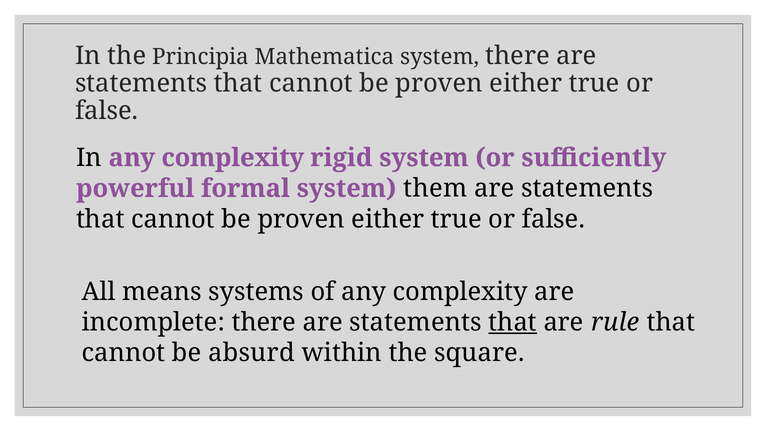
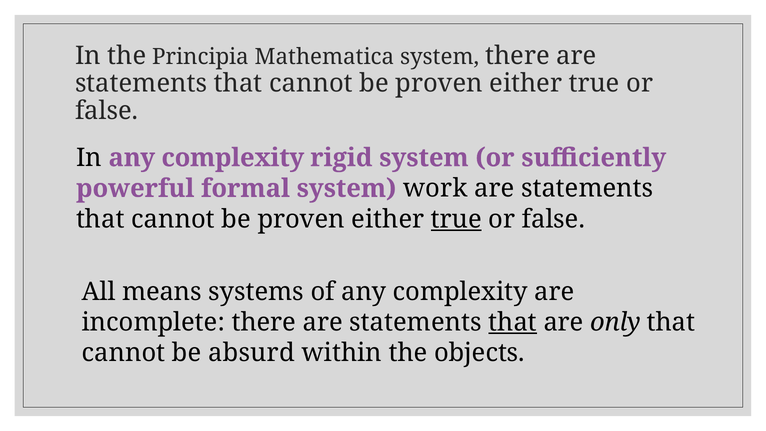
them: them -> work
true at (456, 219) underline: none -> present
rule: rule -> only
square: square -> objects
